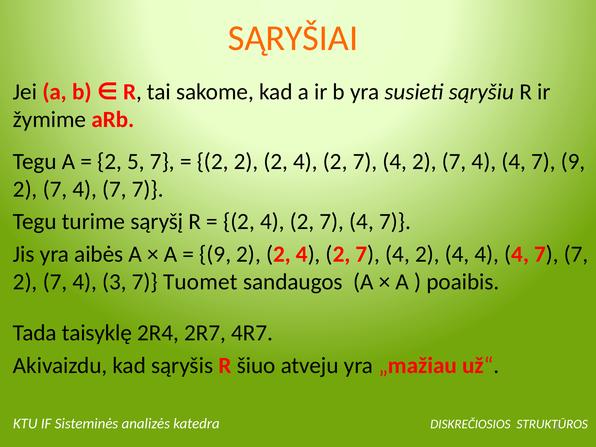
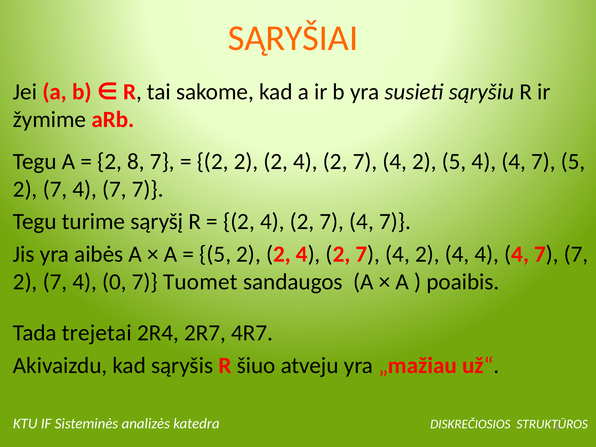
5: 5 -> 8
7 4 2 7: 7 -> 5
7 9: 9 -> 5
9 at (215, 254): 9 -> 5
3: 3 -> 0
taisyklę: taisyklę -> trejetai
